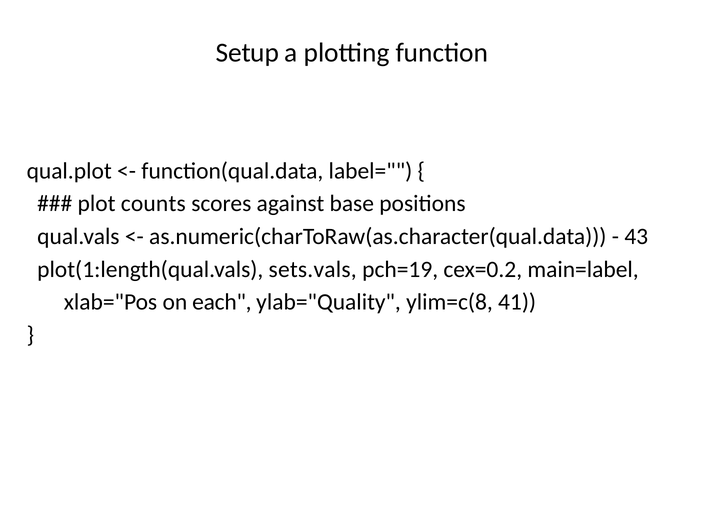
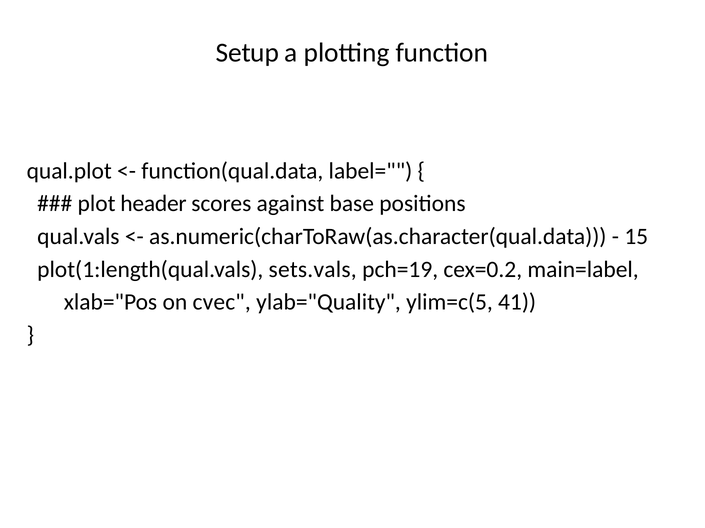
counts: counts -> header
43: 43 -> 15
each: each -> cvec
ylim=c(8: ylim=c(8 -> ylim=c(5
